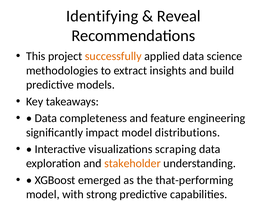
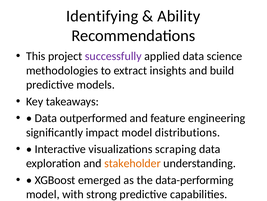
Reveal: Reveal -> Ability
successfully colour: orange -> purple
completeness: completeness -> outperformed
that-performing: that-performing -> data-performing
